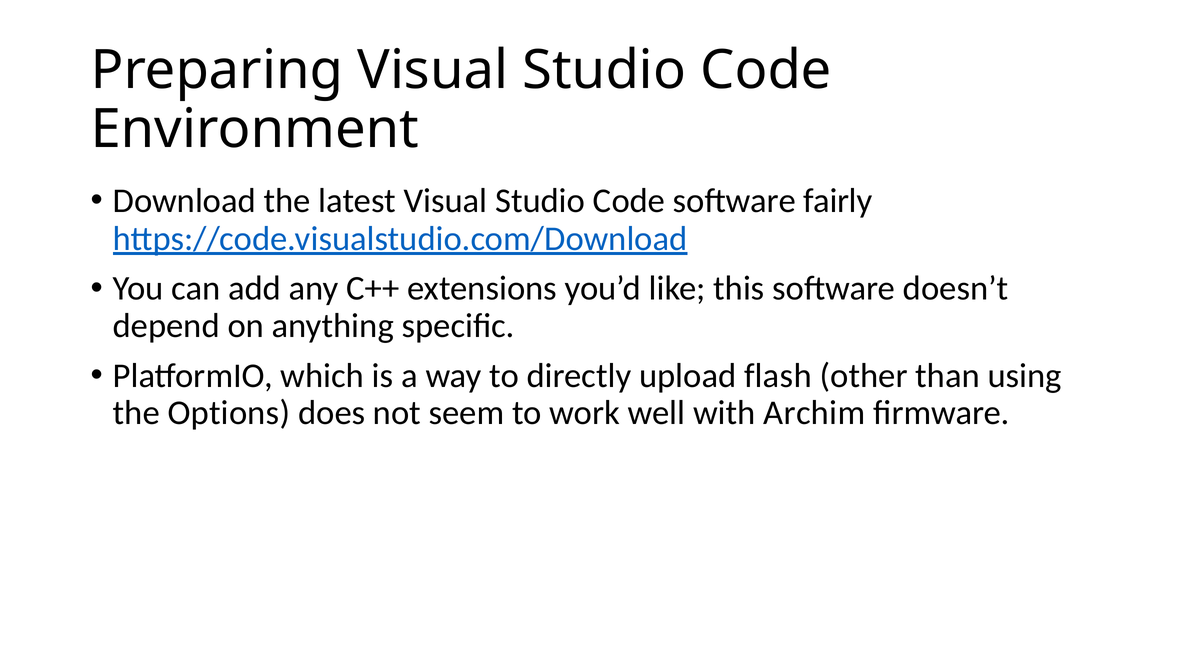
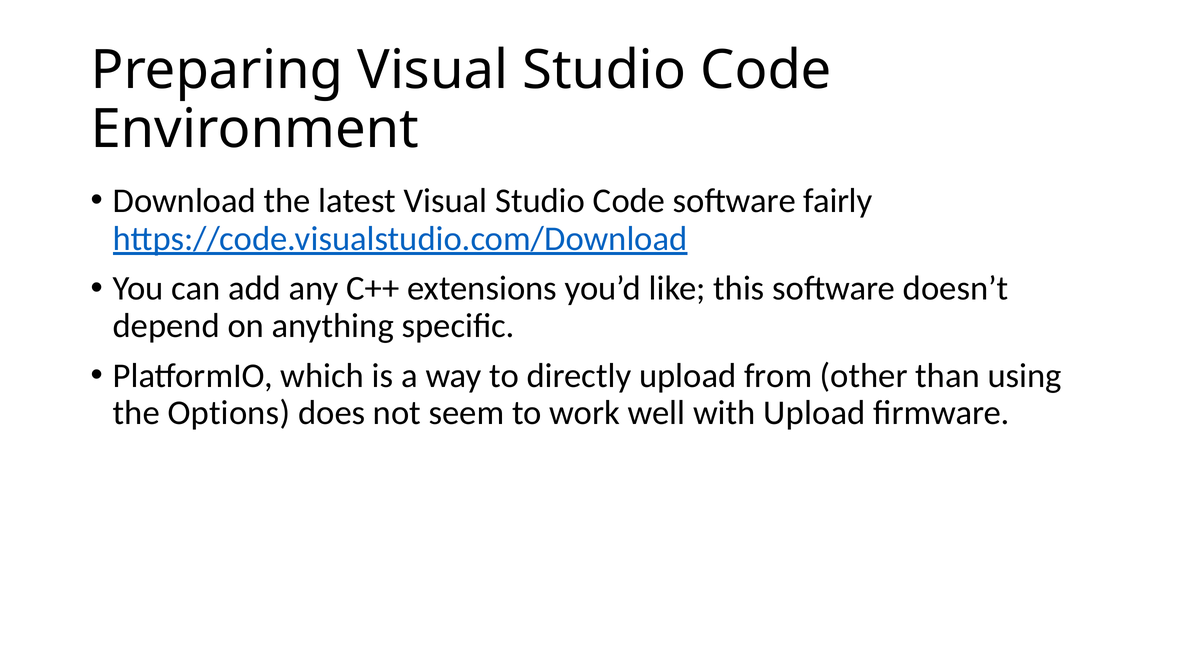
flash: flash -> from
with Archim: Archim -> Upload
